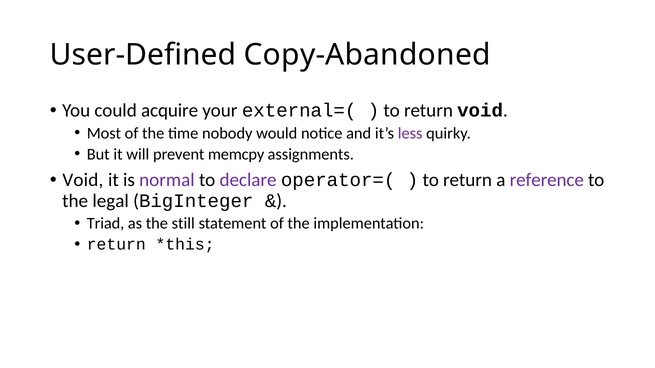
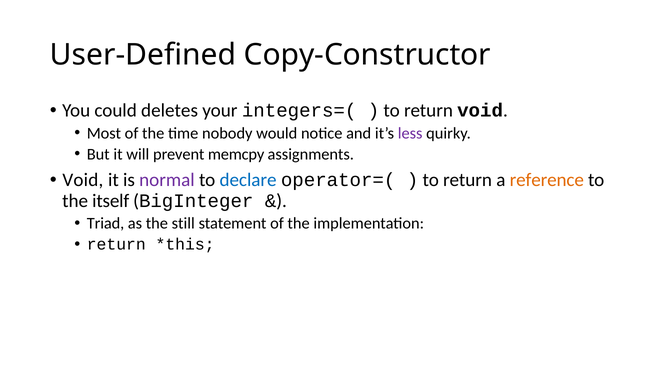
Copy-Abandoned: Copy-Abandoned -> Copy-Constructor
acquire: acquire -> deletes
external=(: external=( -> integers=(
declare colour: purple -> blue
reference colour: purple -> orange
legal: legal -> itself
